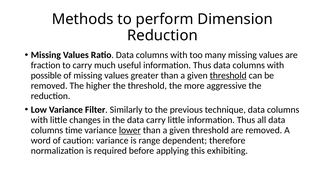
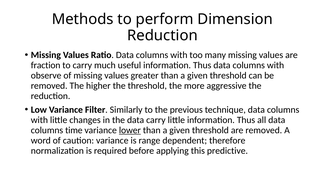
possible: possible -> observe
threshold at (228, 75) underline: present -> none
exhibiting: exhibiting -> predictive
